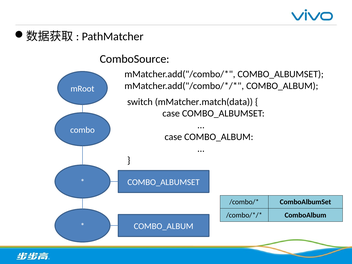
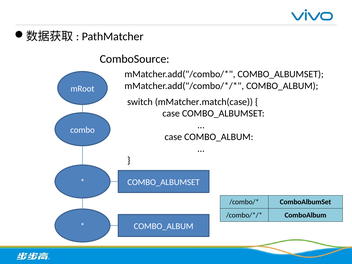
mMatcher.match(data: mMatcher.match(data -> mMatcher.match(case
